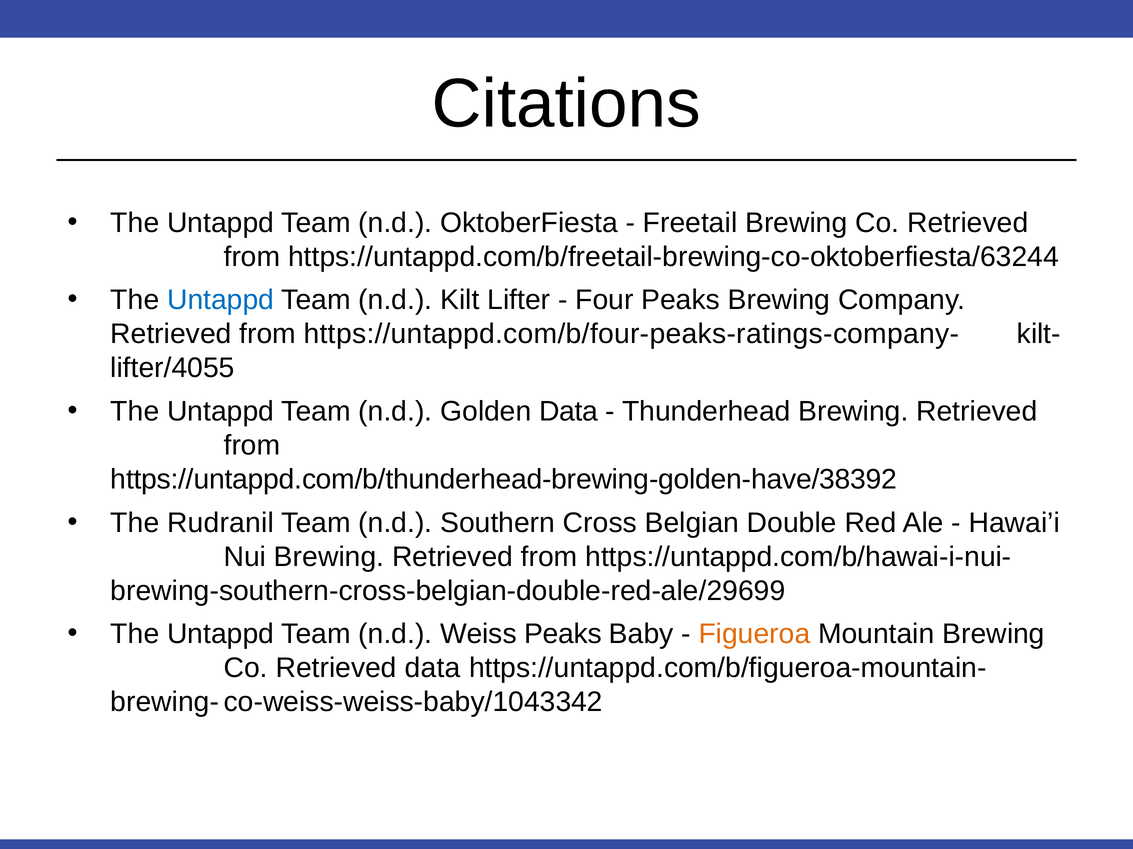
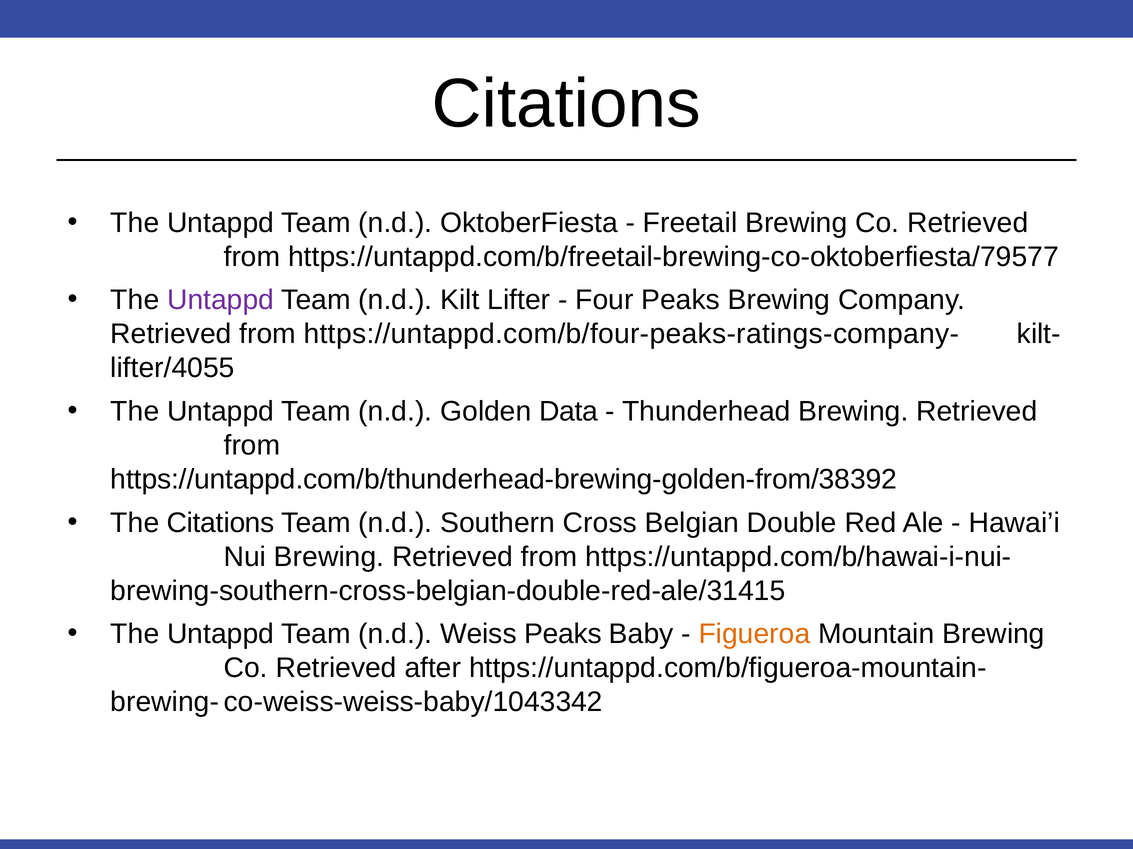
https://untappd.com/b/freetail-brewing-co-oktoberfiesta/63244: https://untappd.com/b/freetail-brewing-co-oktoberfiesta/63244 -> https://untappd.com/b/freetail-brewing-co-oktoberfiesta/79577
Untappd at (221, 300) colour: blue -> purple
https://untappd.com/b/thunderhead-brewing-golden-have/38392: https://untappd.com/b/thunderhead-brewing-golden-have/38392 -> https://untappd.com/b/thunderhead-brewing-golden-from/38392
The Rudranil: Rudranil -> Citations
brewing-southern-cross-belgian-double-red-ale/29699: brewing-southern-cross-belgian-double-red-ale/29699 -> brewing-southern-cross-belgian-double-red-ale/31415
Retrieved data: data -> after
